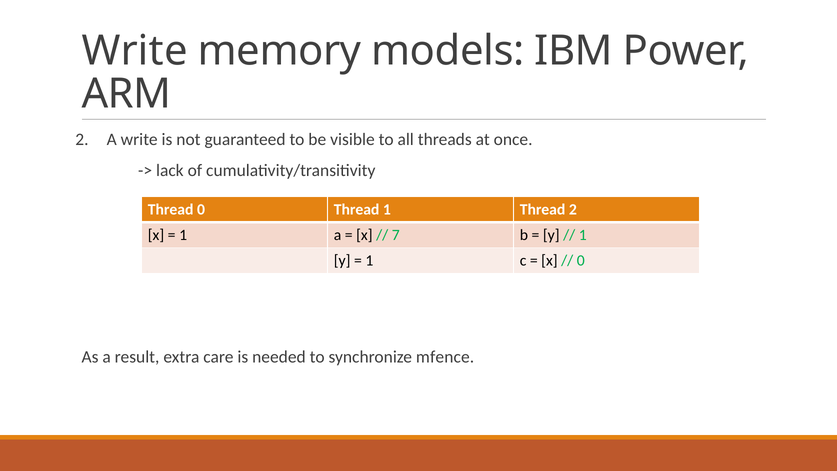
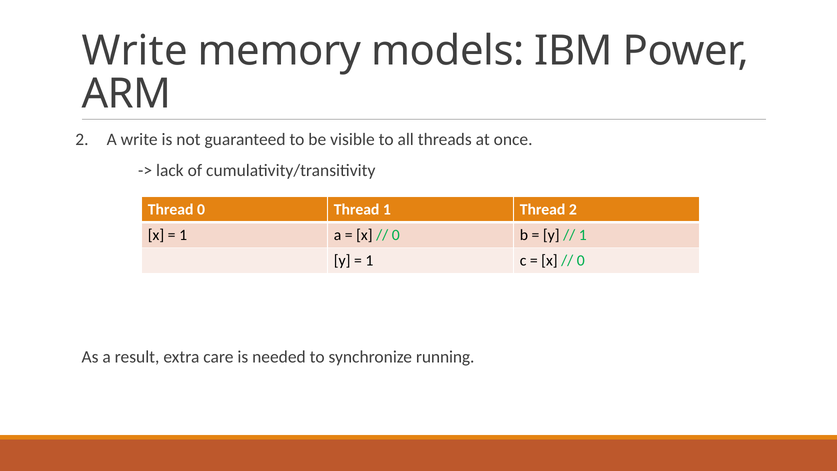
7 at (396, 235): 7 -> 0
mfence: mfence -> running
